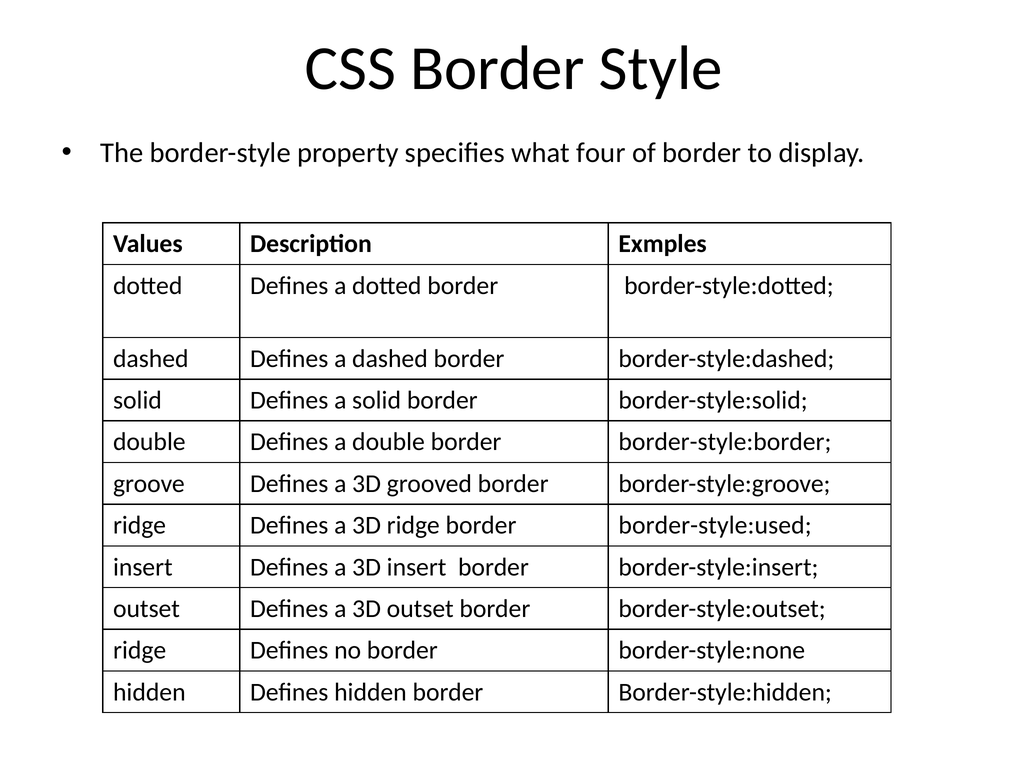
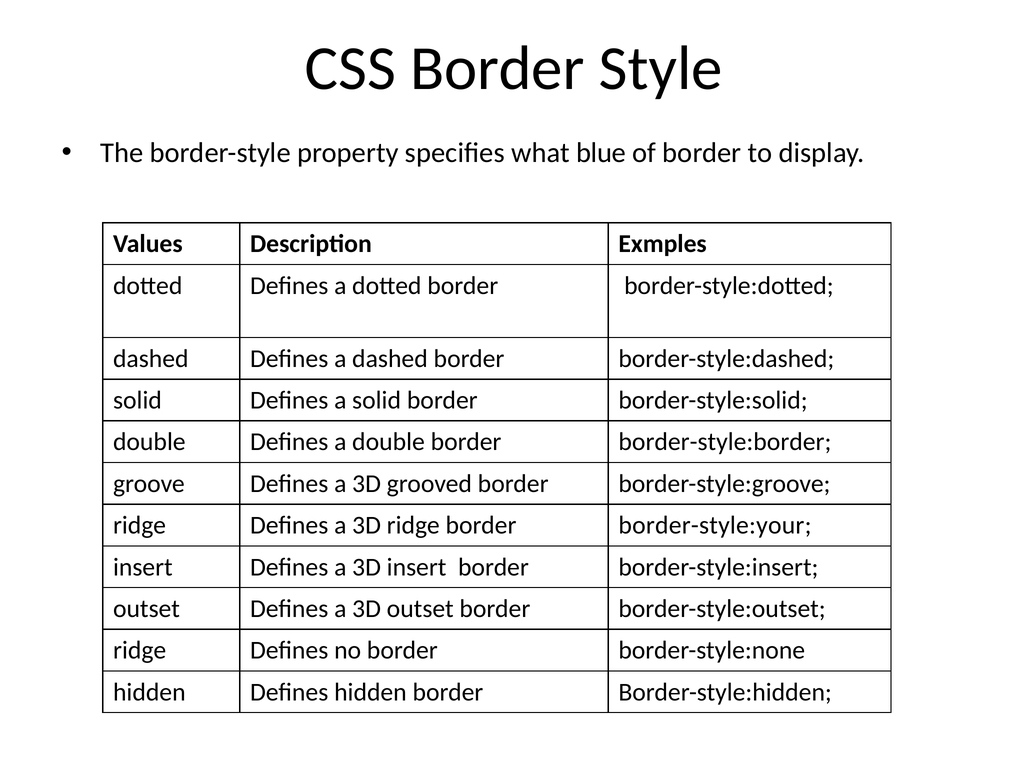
four: four -> blue
border-style:used: border-style:used -> border-style:your
